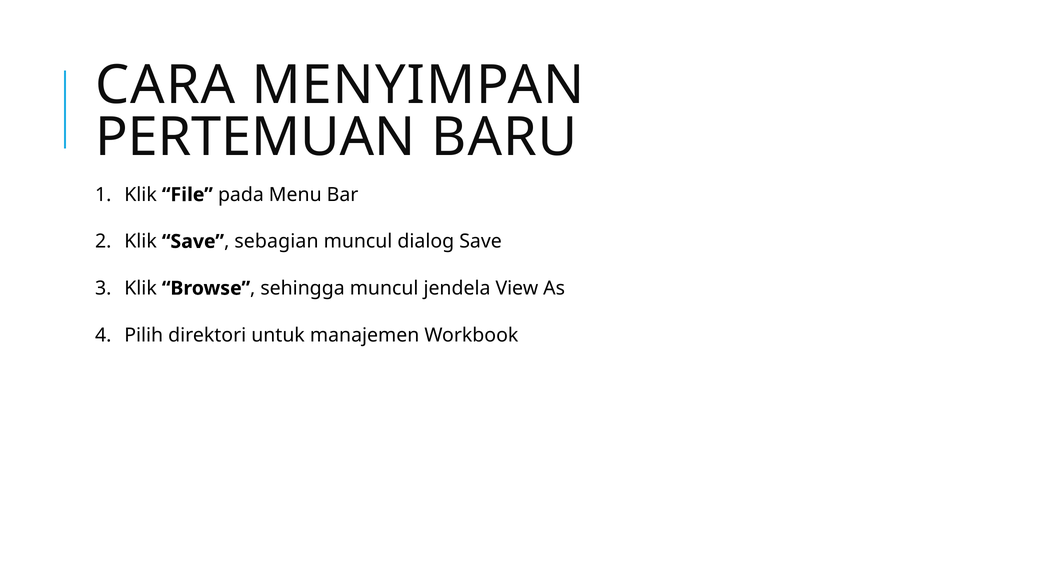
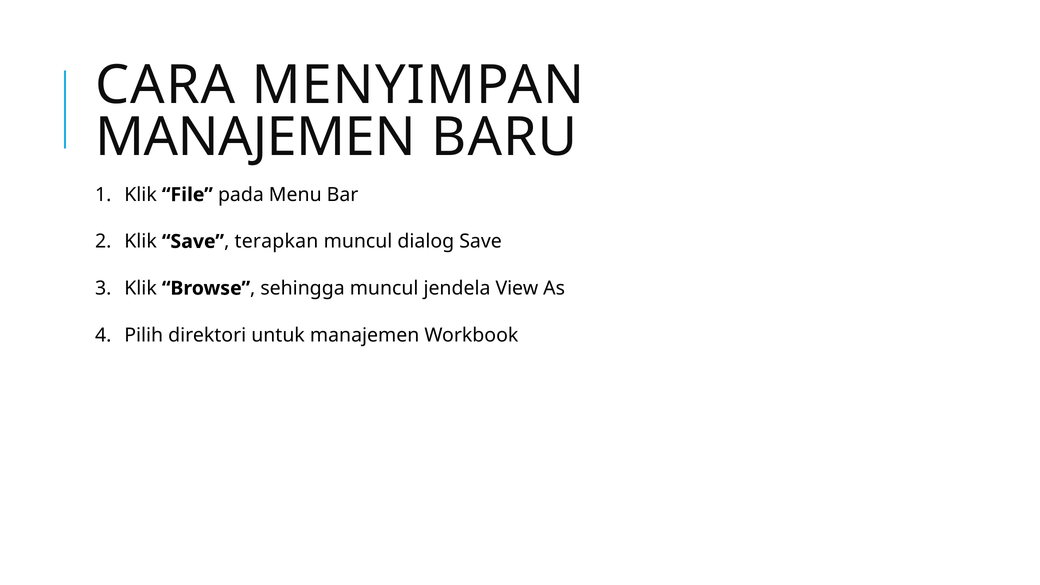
PERTEMUAN at (255, 138): PERTEMUAN -> MANAJEMEN
sebagian: sebagian -> terapkan
